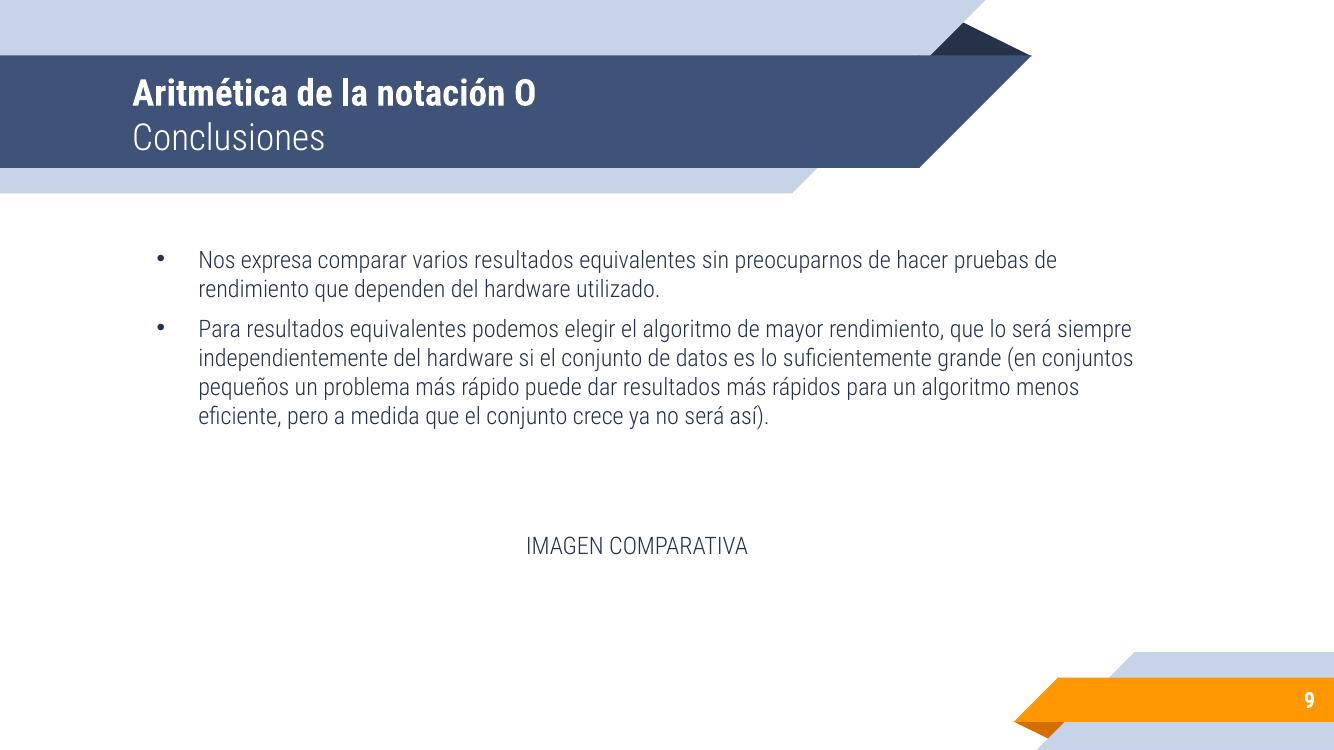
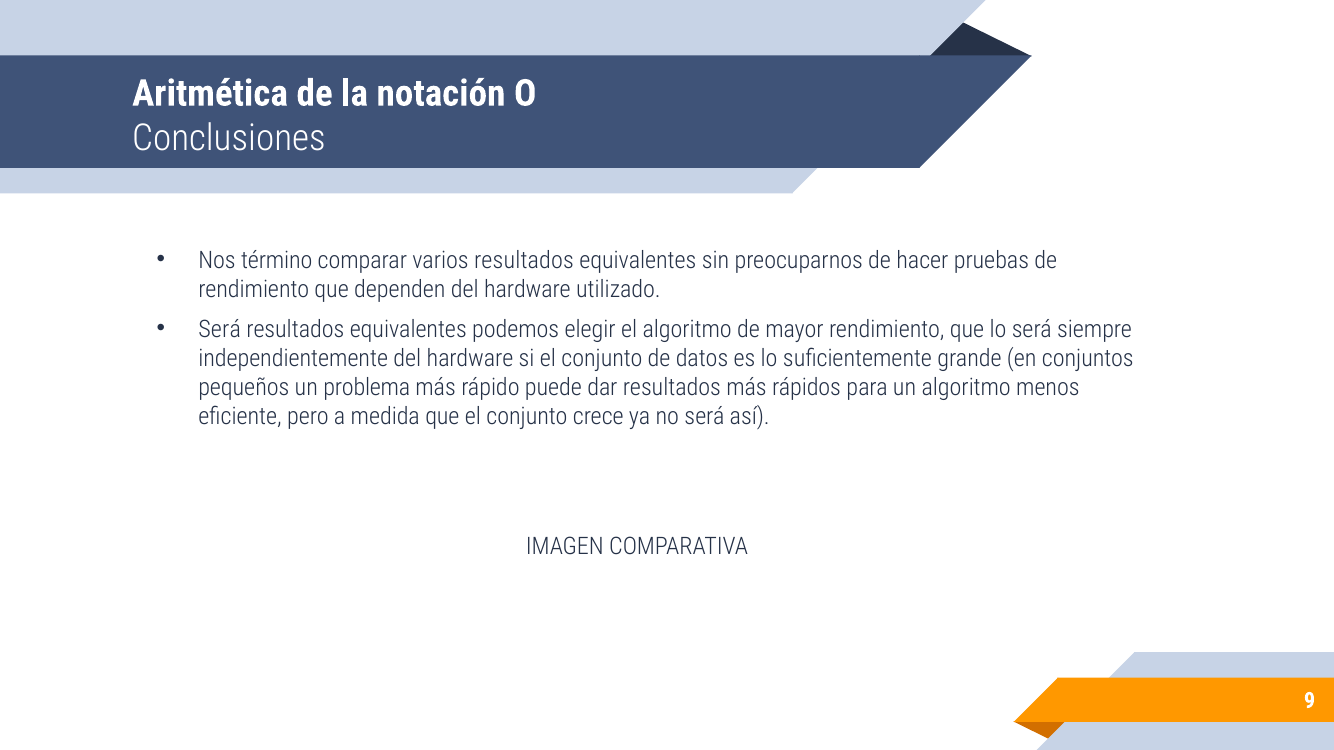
expresa: expresa -> término
Para at (220, 330): Para -> Será
